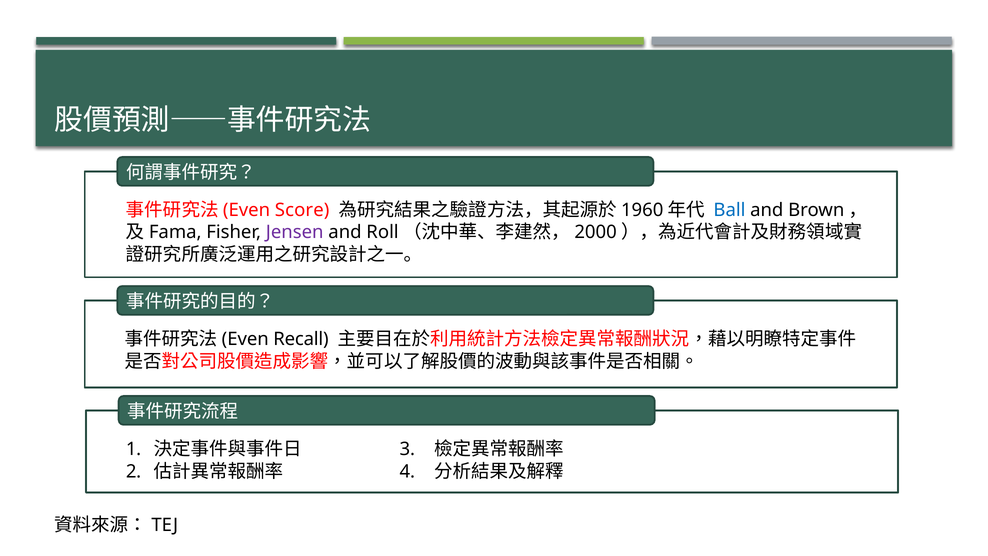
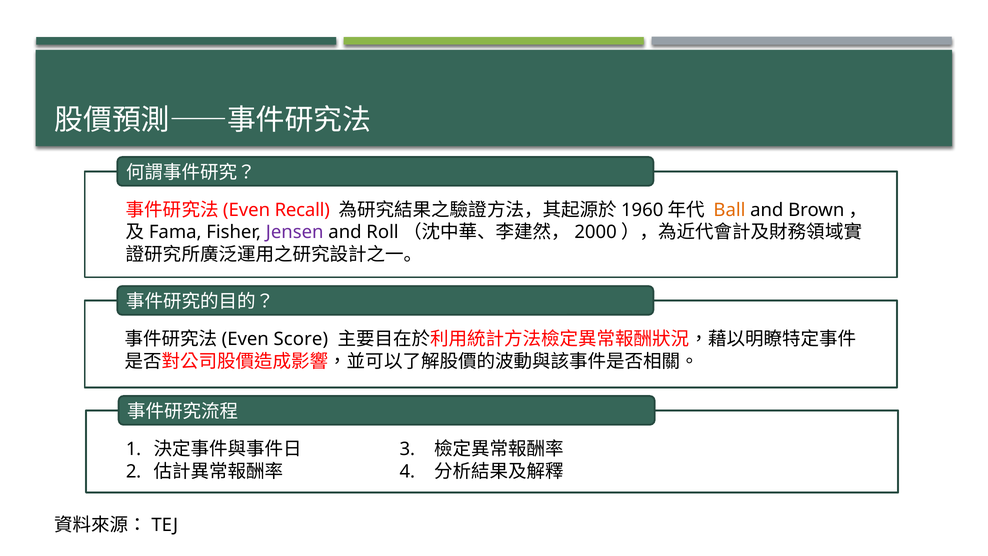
Score: Score -> Recall
Ball colour: blue -> orange
Recall: Recall -> Score
